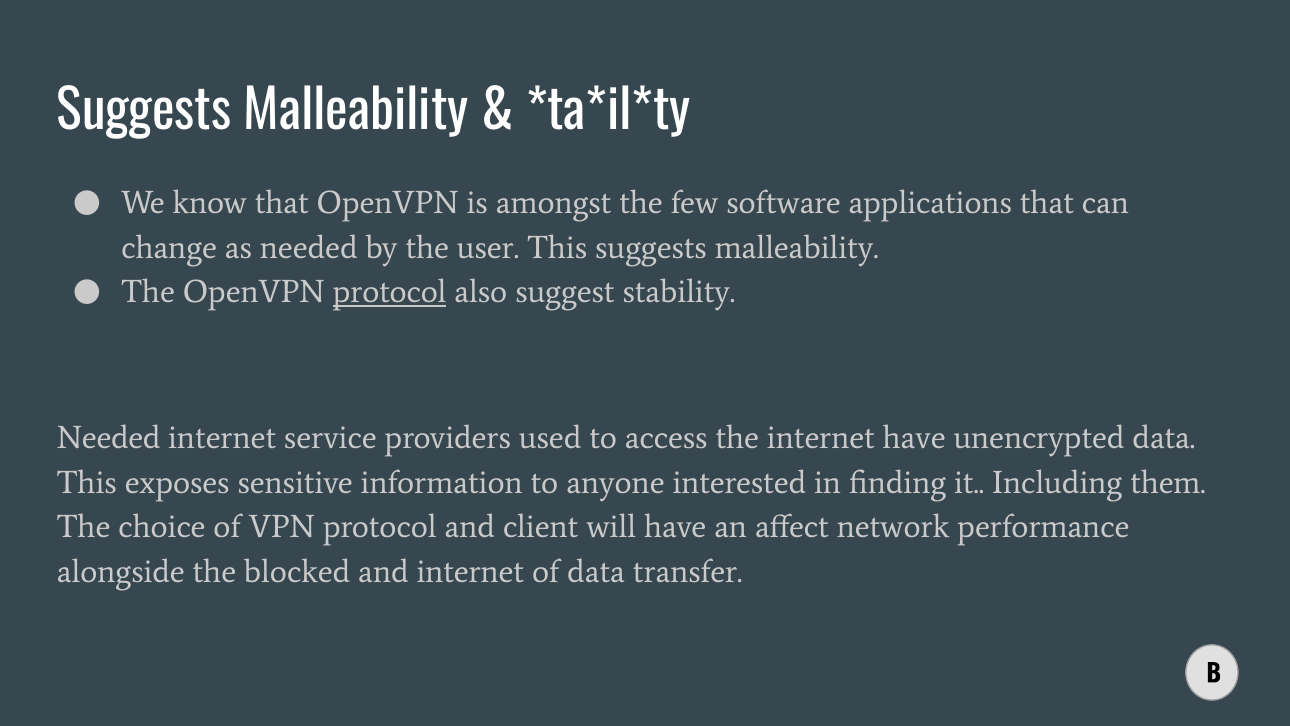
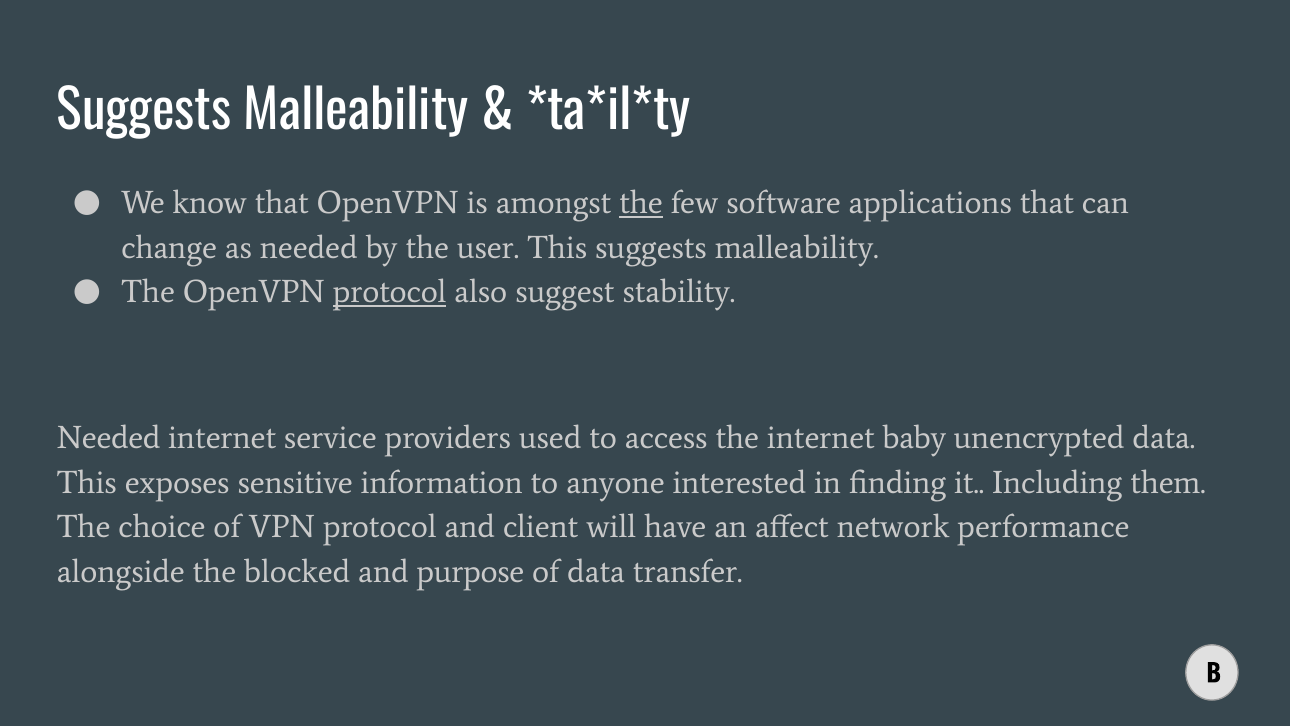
the at (641, 203) underline: none -> present
internet have: have -> baby
and internet: internet -> purpose
